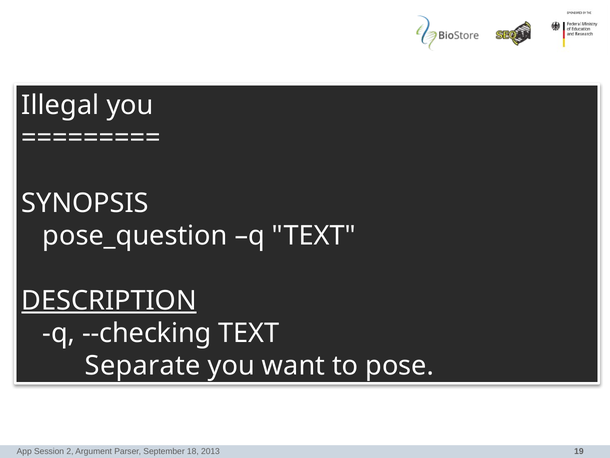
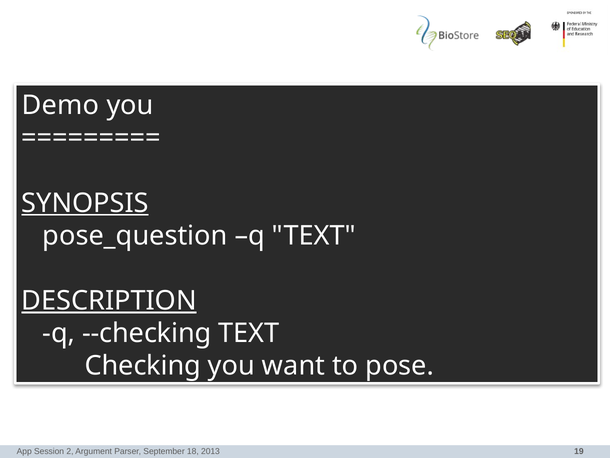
Illegal: Illegal -> Demo
SYNOPSIS underline: none -> present
Separate: Separate -> Checking
